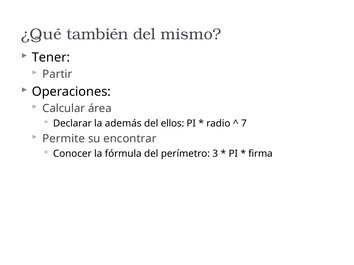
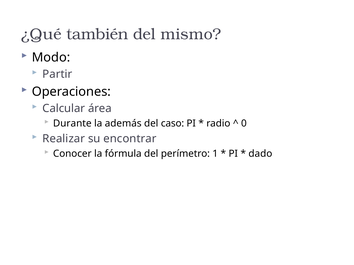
Tener: Tener -> Modo
Declarar: Declarar -> Durante
ellos: ellos -> caso
7: 7 -> 0
Permite: Permite -> Realizar
3: 3 -> 1
firma: firma -> dado
